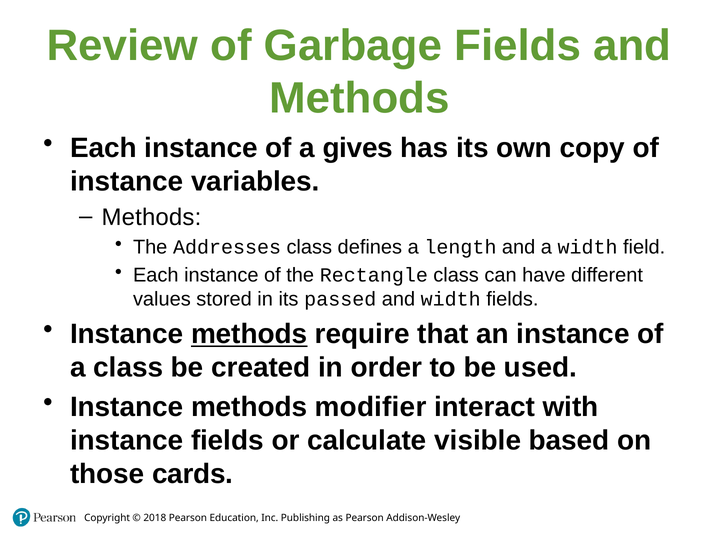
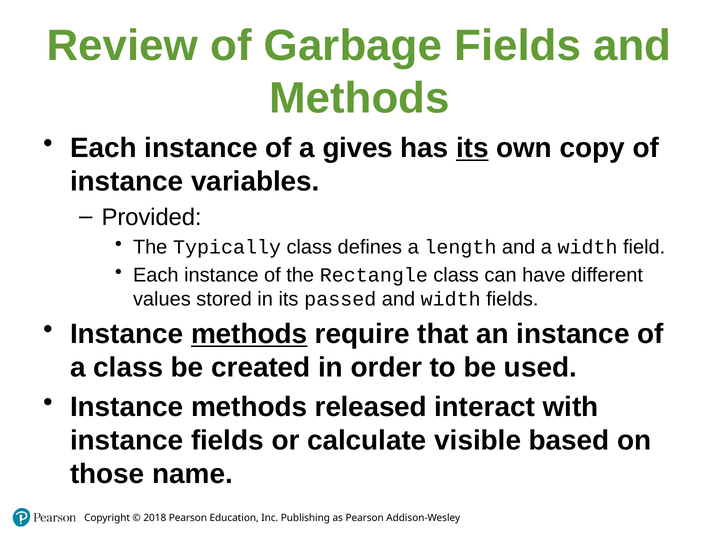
its at (472, 148) underline: none -> present
Methods at (151, 217): Methods -> Provided
Addresses: Addresses -> Typically
modifier: modifier -> released
cards: cards -> name
